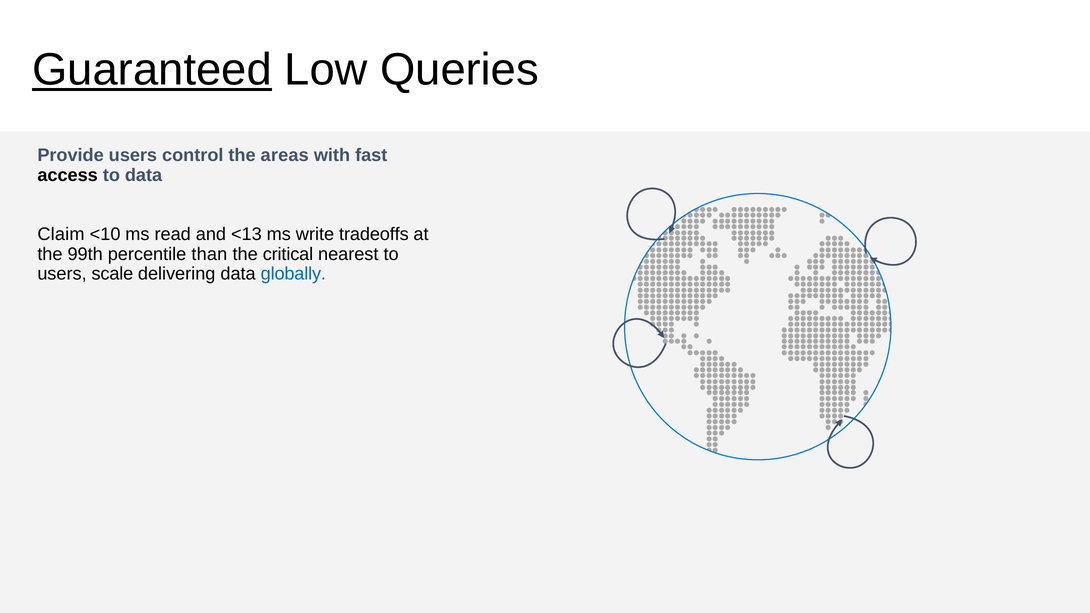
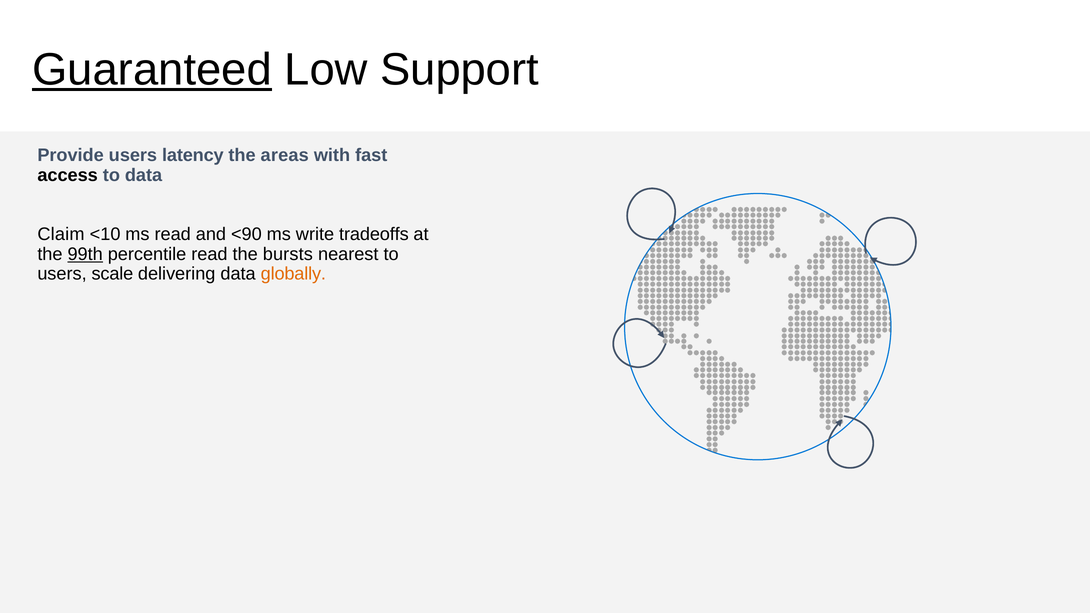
Queries: Queries -> Support
control: control -> latency
<13: <13 -> <90
99th underline: none -> present
percentile than: than -> read
critical: critical -> bursts
globally colour: blue -> orange
